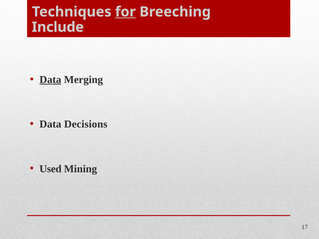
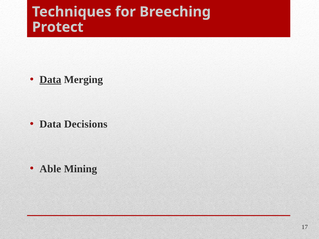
for underline: present -> none
Include: Include -> Protect
Used: Used -> Able
